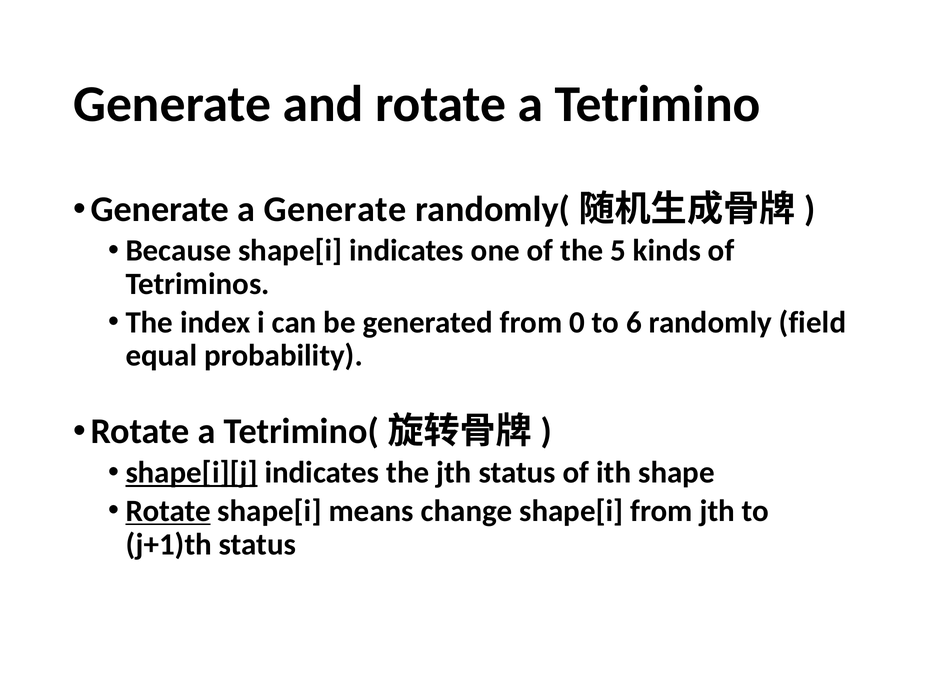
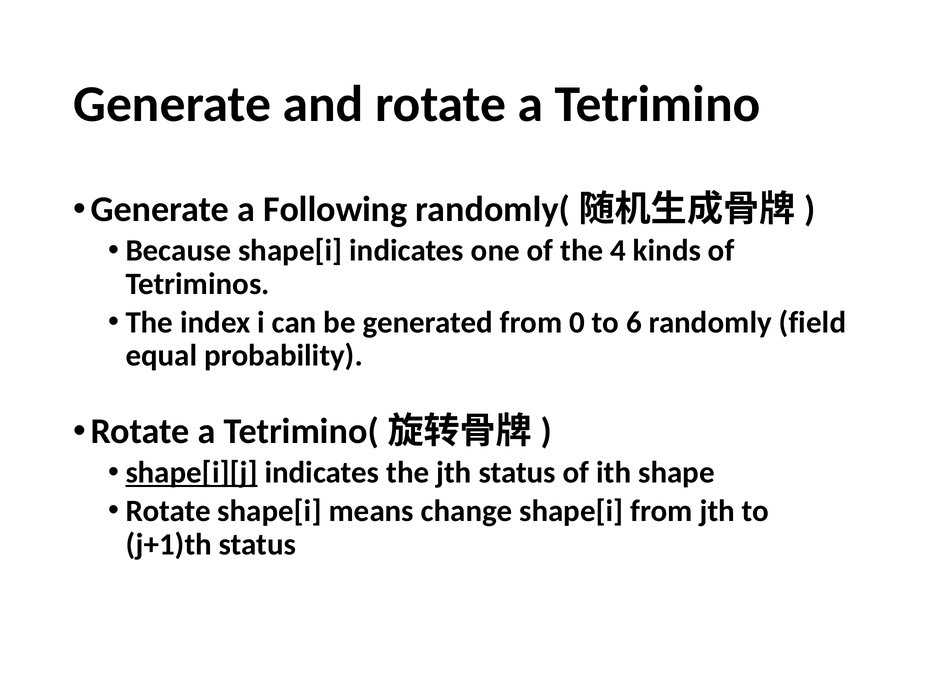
a Generate: Generate -> Following
5: 5 -> 4
Rotate at (168, 511) underline: present -> none
